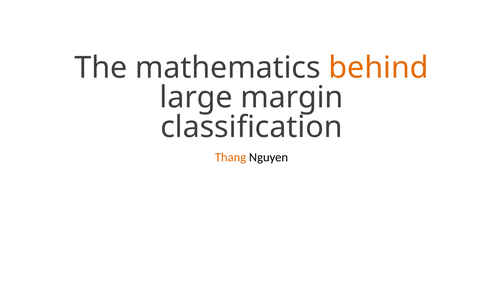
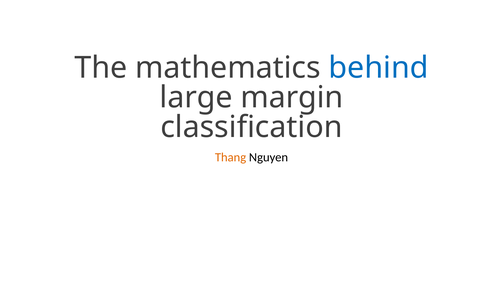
behind colour: orange -> blue
